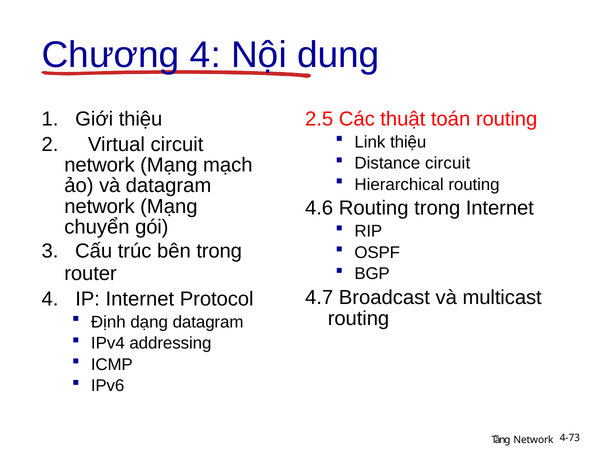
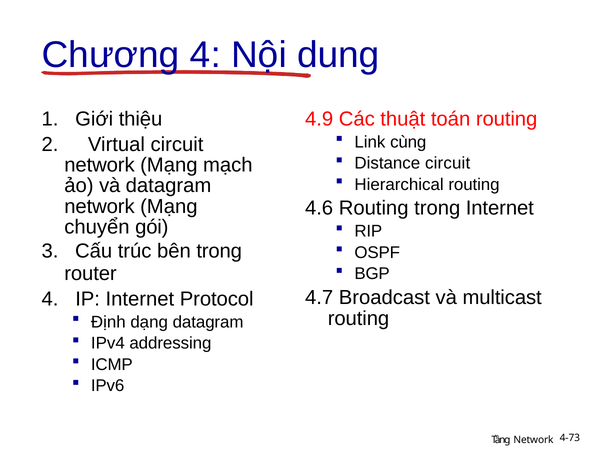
2.5: 2.5 -> 4.9
Link thiệu: thiệu -> cùng
